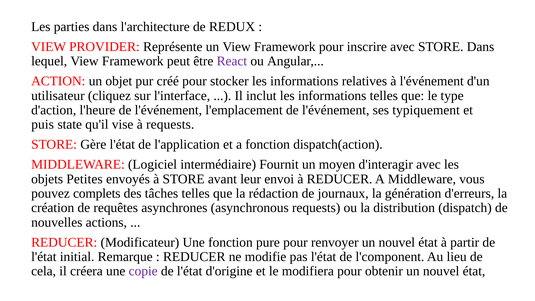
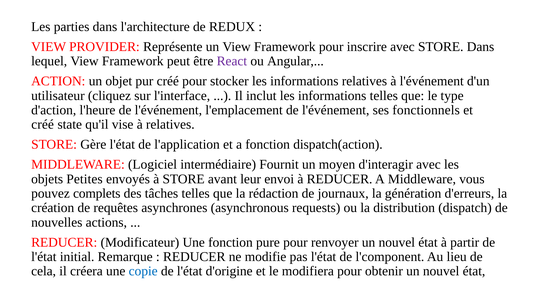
typiquement: typiquement -> fonctionnels
puis at (43, 124): puis -> créé
à requests: requests -> relatives
copie colour: purple -> blue
